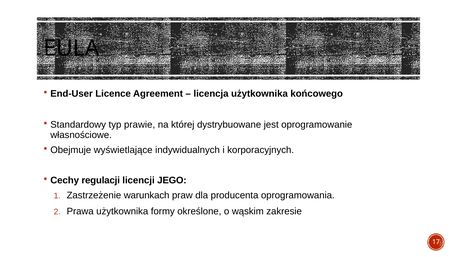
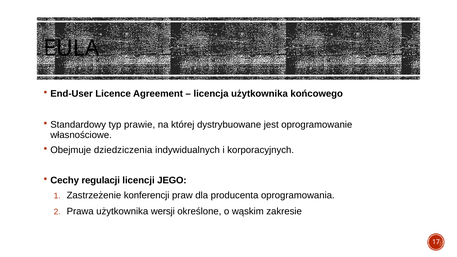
wyświetlające: wyświetlające -> dziedziczenia
warunkach: warunkach -> konferencji
formy: formy -> wersji
